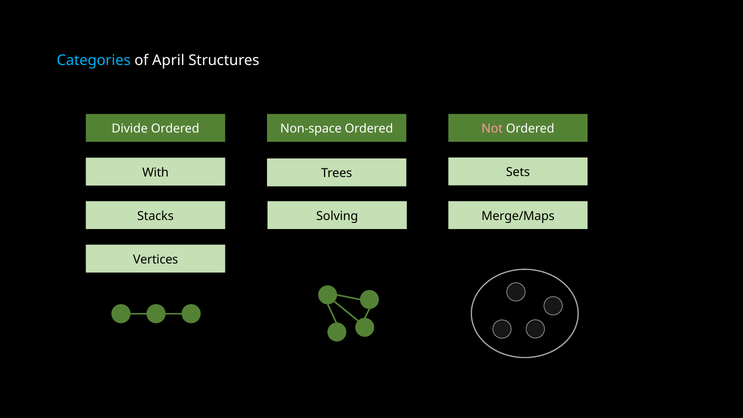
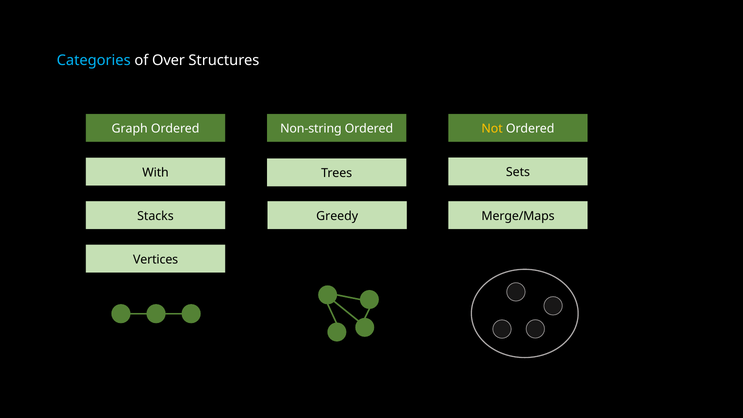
April: April -> Over
Divide: Divide -> Graph
Non-space: Non-space -> Non-string
Not colour: pink -> yellow
Solving: Solving -> Greedy
